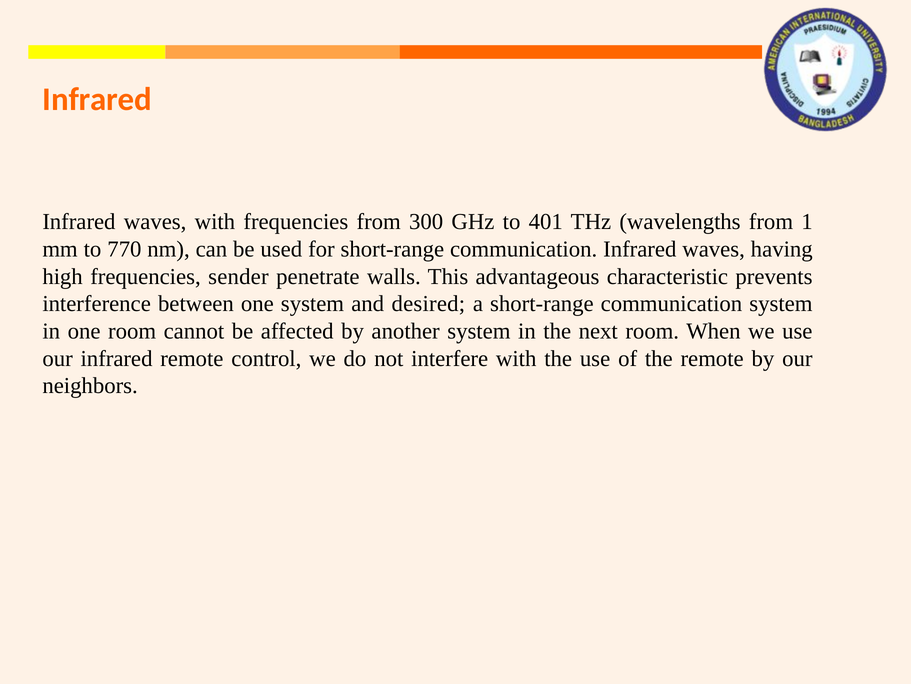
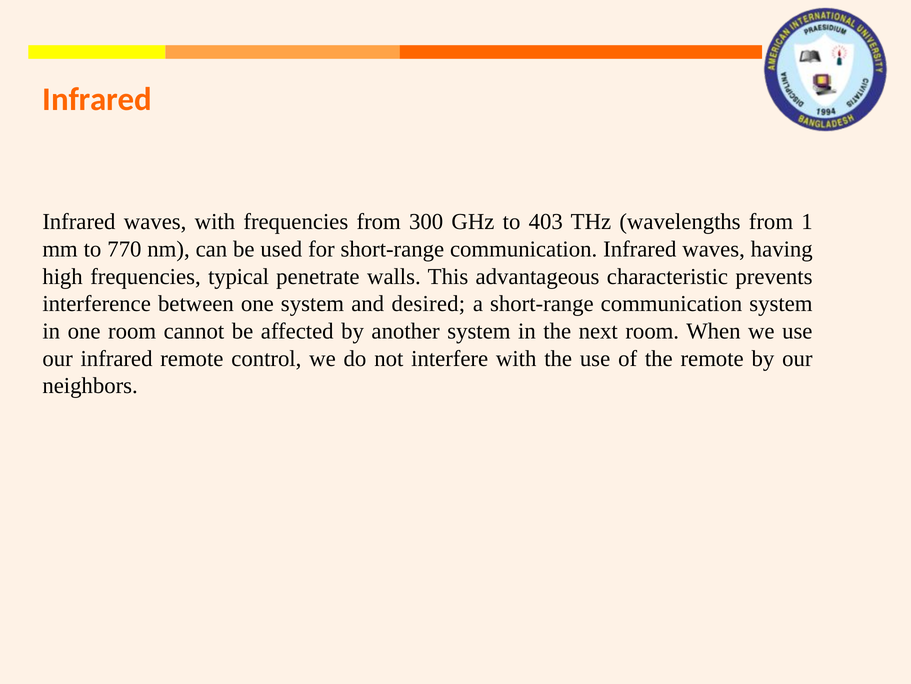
401: 401 -> 403
sender: sender -> typical
